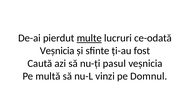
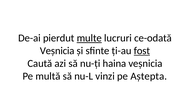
fost underline: none -> present
pasul: pasul -> haina
Domnul: Domnul -> Aștepta
